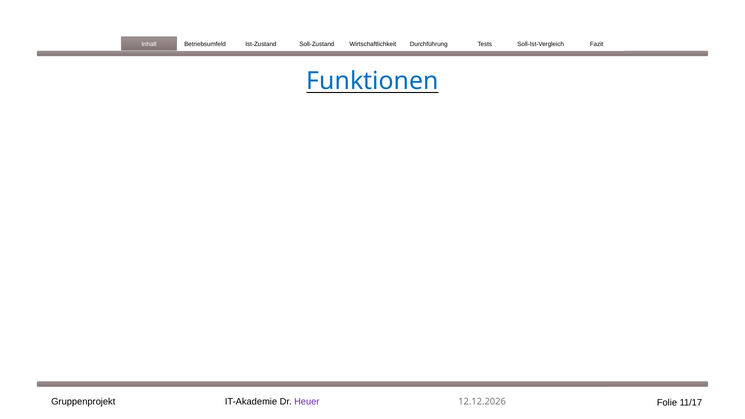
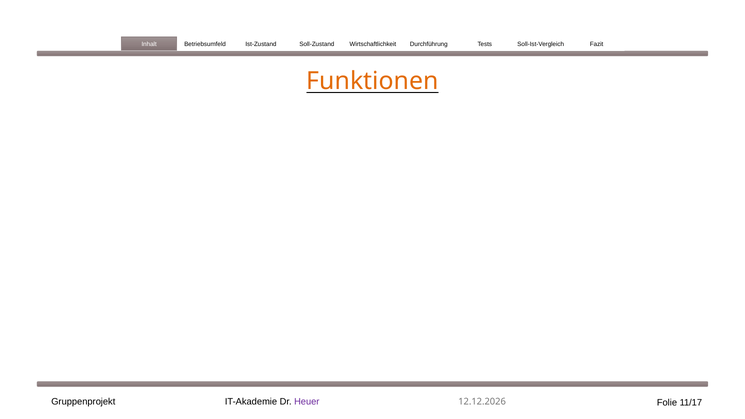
Funktionen colour: blue -> orange
